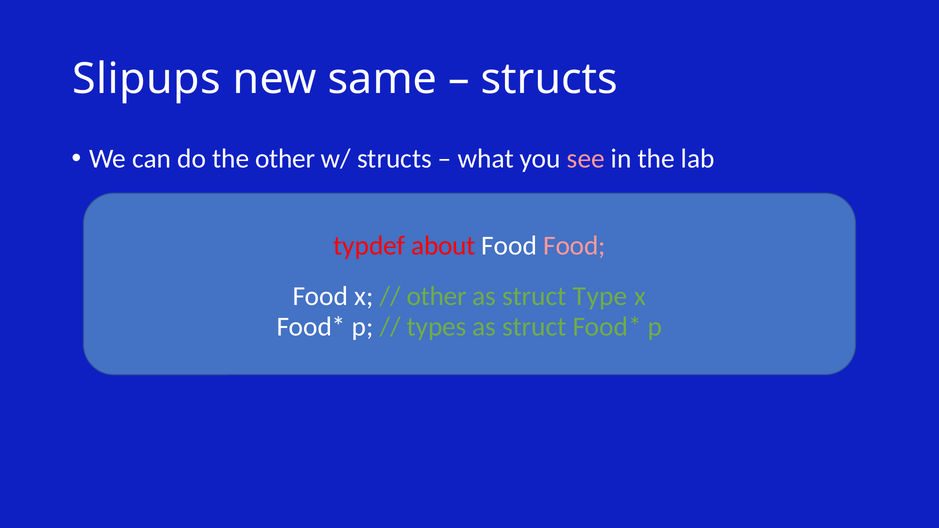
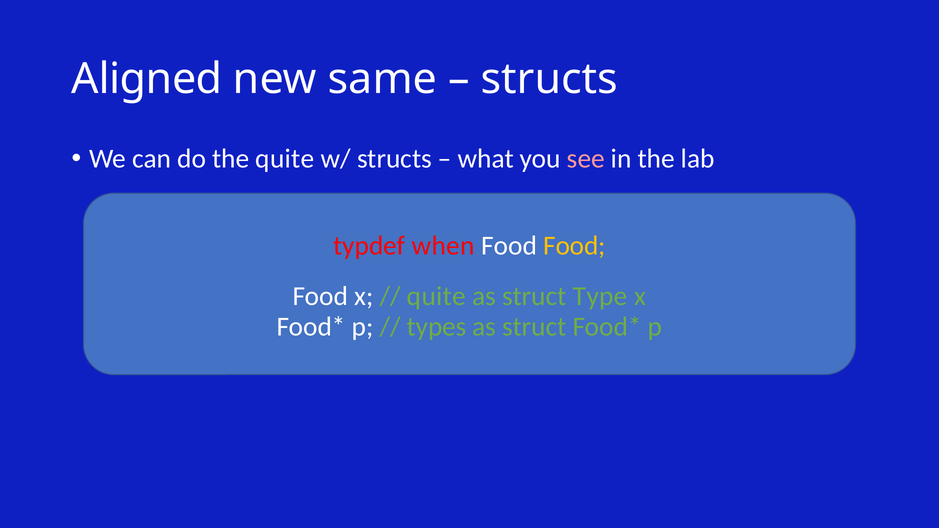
Slipups: Slipups -> Aligned
the other: other -> quite
about: about -> when
Food at (574, 246) colour: pink -> yellow
other at (437, 296): other -> quite
